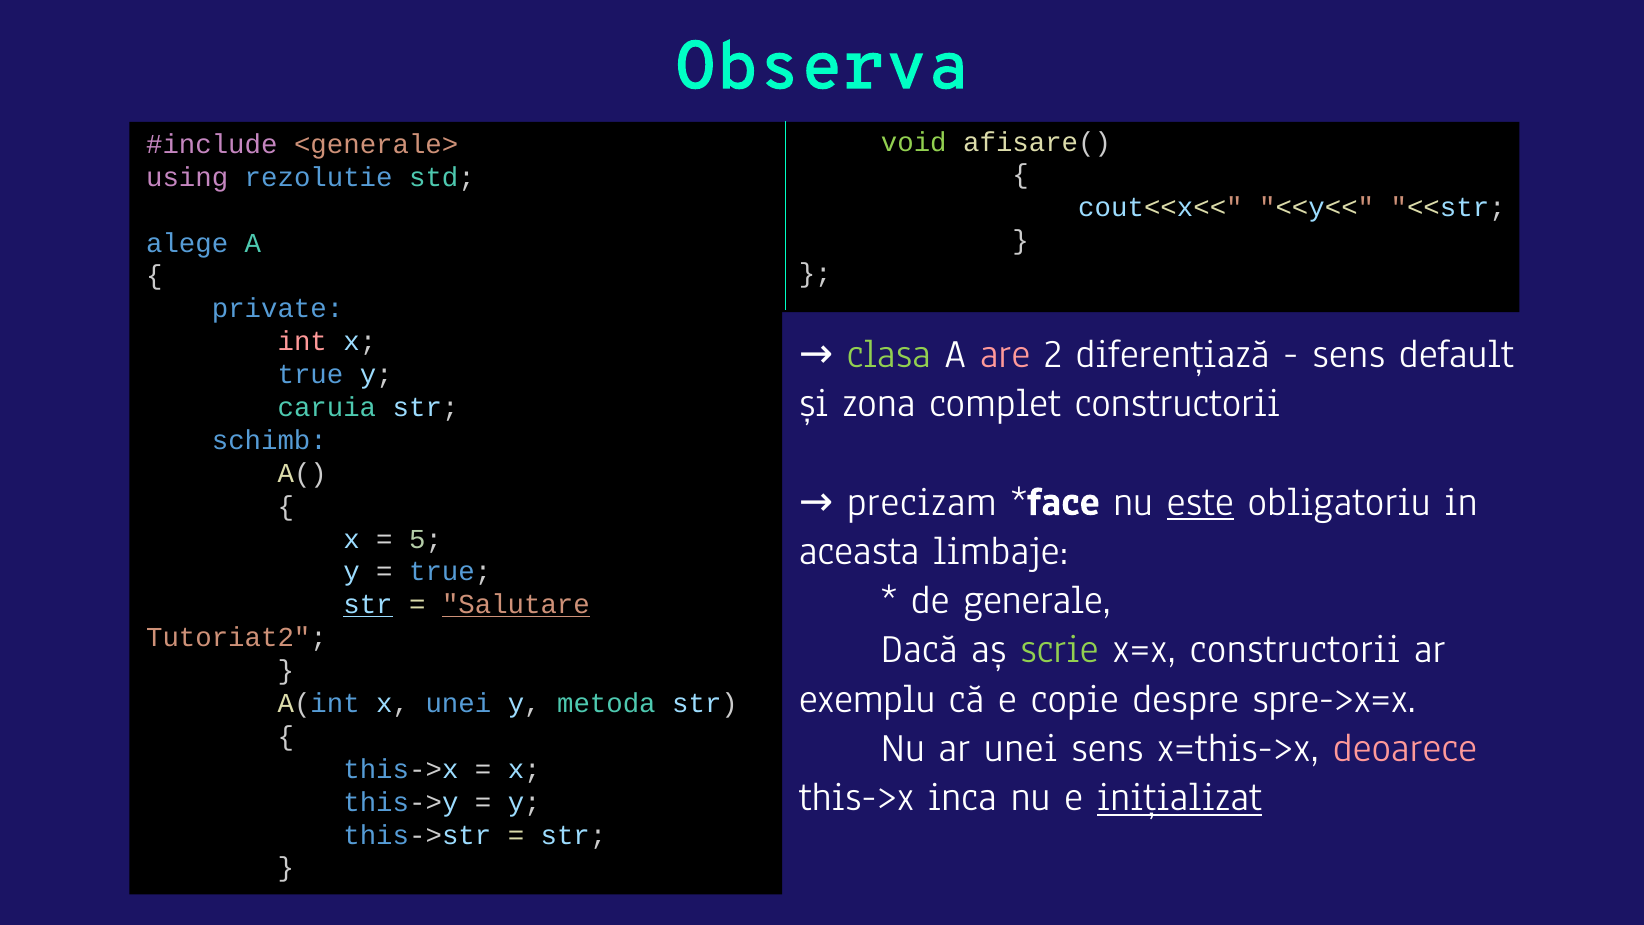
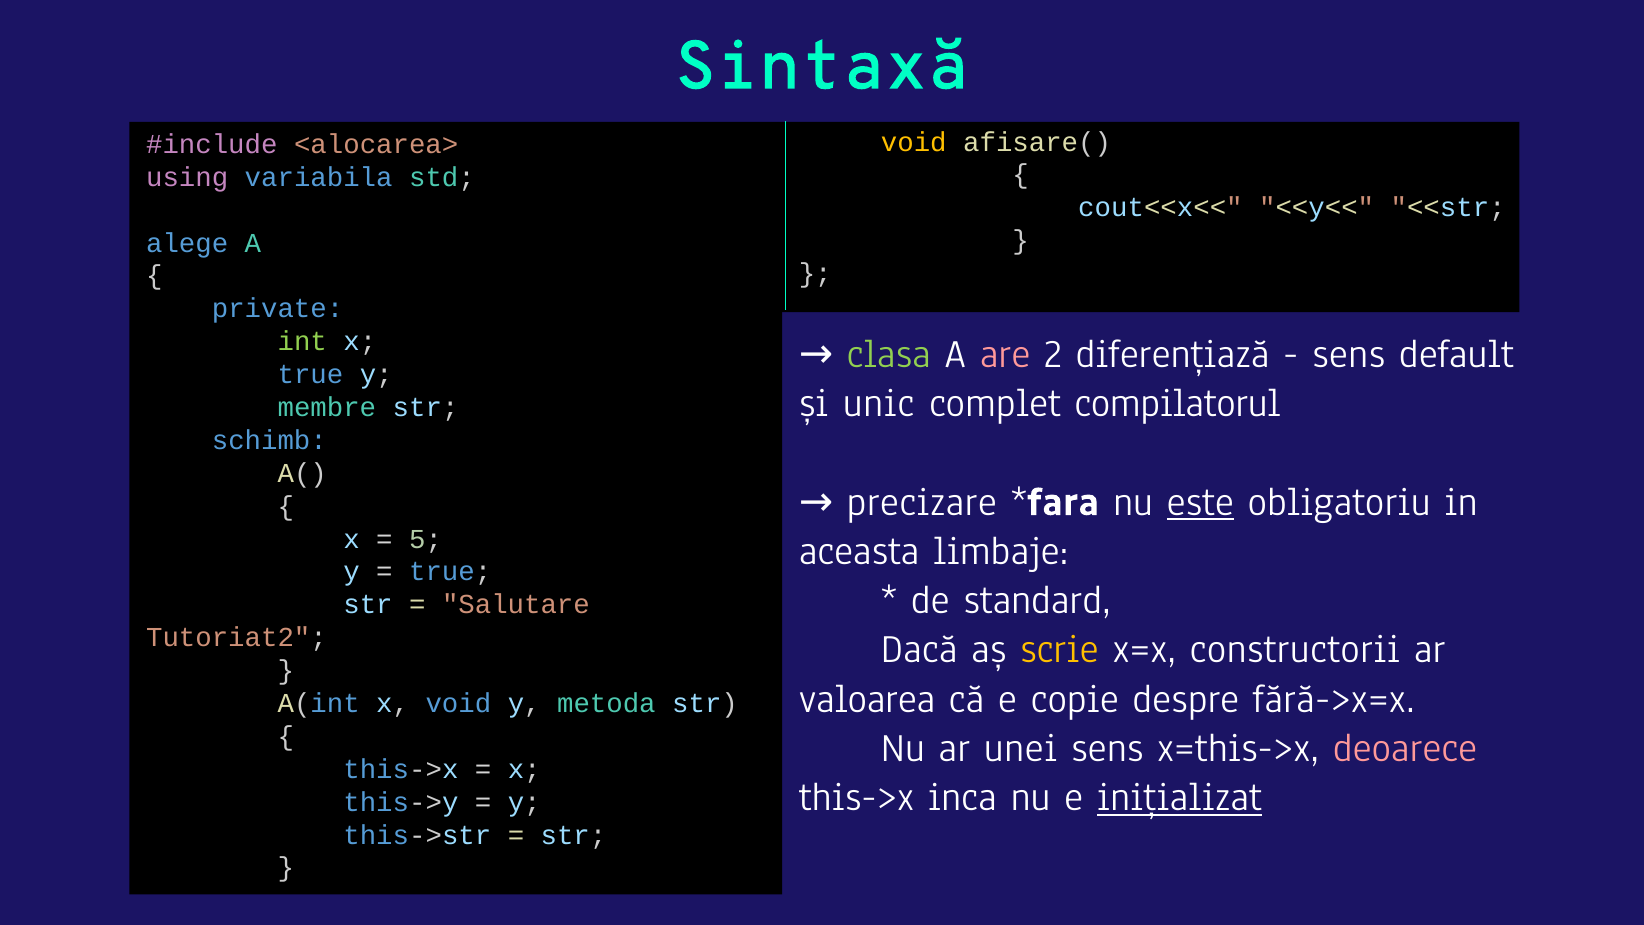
Observa: Observa -> Sintaxă
void at (914, 142) colour: light green -> yellow
<generale>: <generale> -> <alocarea>
rezolutie: rezolutie -> variabila
int colour: pink -> light green
zona: zona -> unic
complet constructorii: constructorii -> compilatorul
caruia: caruia -> membre
precizam: precizam -> precizare
face: face -> fara
generale: generale -> standard
str at (368, 605) underline: present -> none
Salutare underline: present -> none
scrie colour: light green -> yellow
exemplu: exemplu -> valoarea
spre->x=x: spre->x=x -> fără->x=x
x unei: unei -> void
